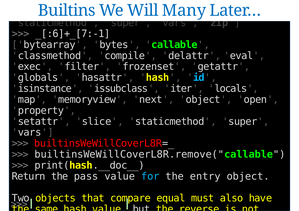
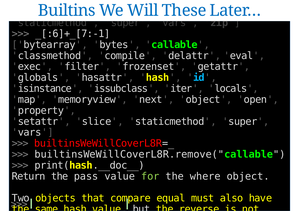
Many: Many -> These
for colour: light blue -> light green
entry: entry -> where
